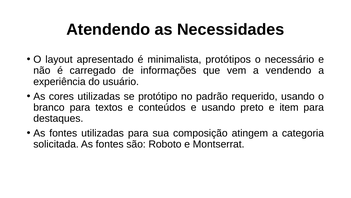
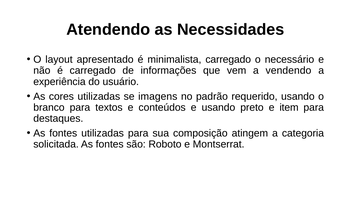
minimalista protótipos: protótipos -> carregado
protótipo: protótipo -> imagens
